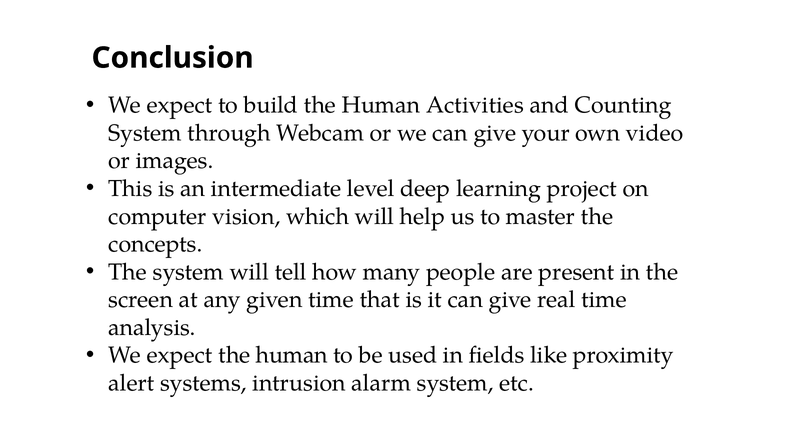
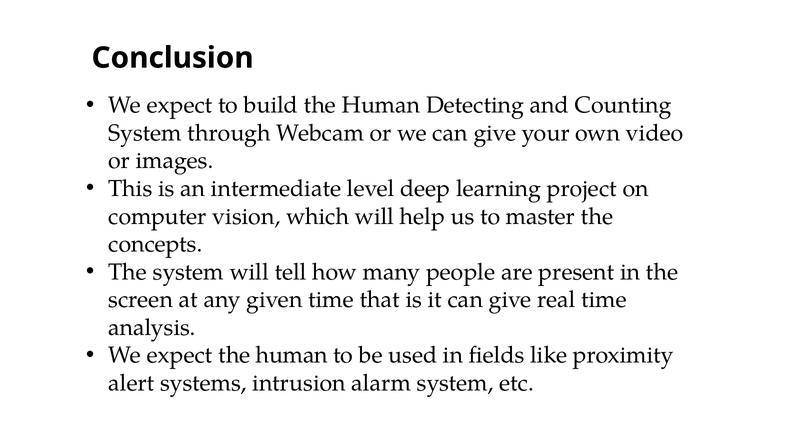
Activities: Activities -> Detecting
